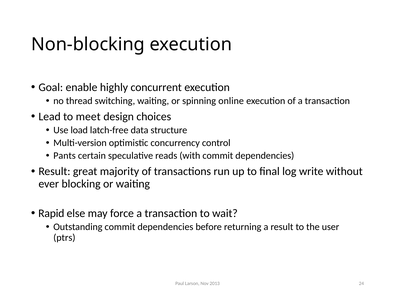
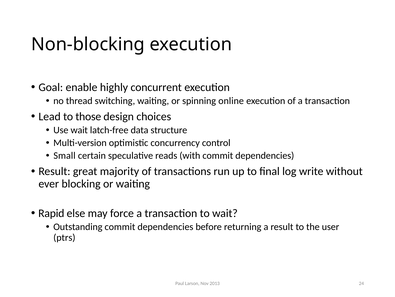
meet: meet -> those
Use load: load -> wait
Pants: Pants -> Small
